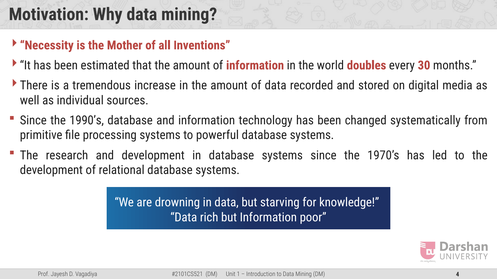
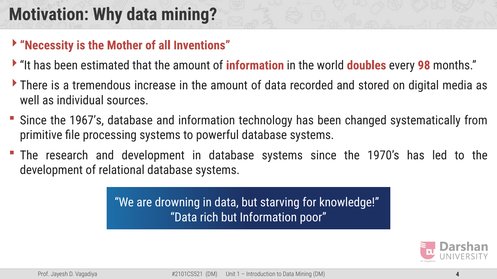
30: 30 -> 98
1990’s: 1990’s -> 1967’s
